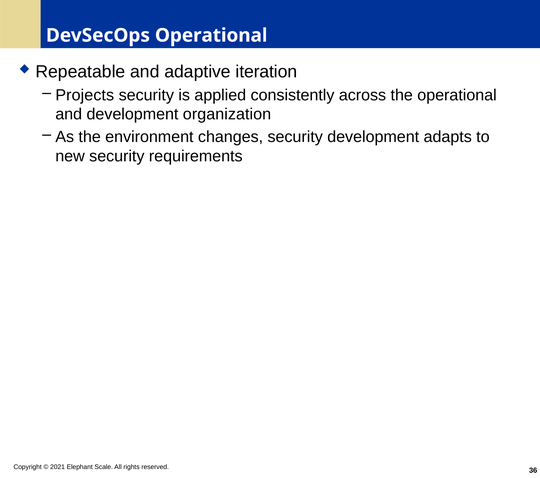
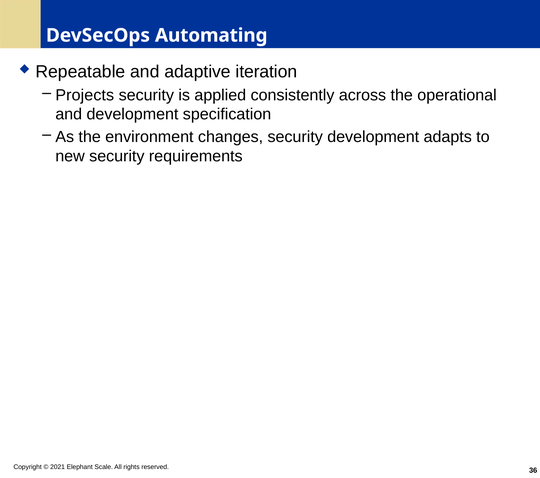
DevSecOps Operational: Operational -> Automating
organization: organization -> specification
